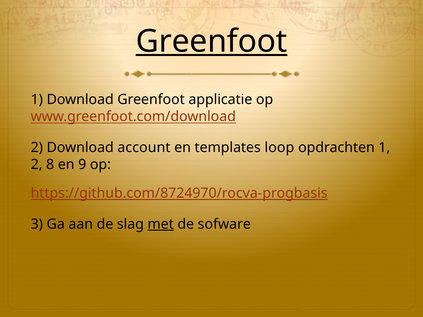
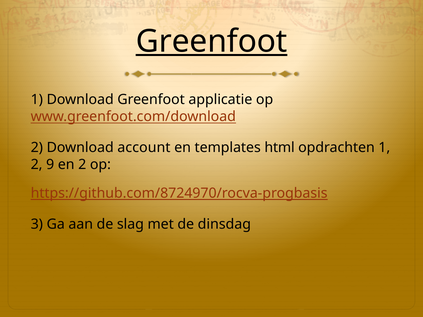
loop: loop -> html
8: 8 -> 9
en 9: 9 -> 2
met underline: present -> none
sofware: sofware -> dinsdag
